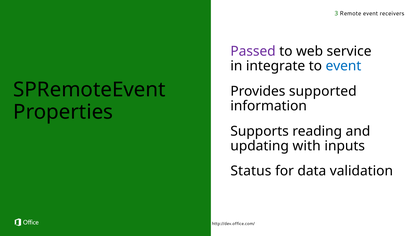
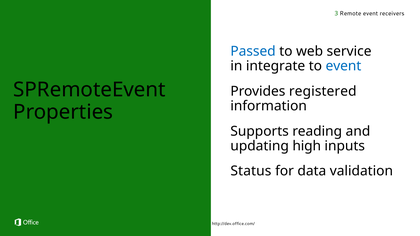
Passed colour: purple -> blue
supported: supported -> registered
with: with -> high
